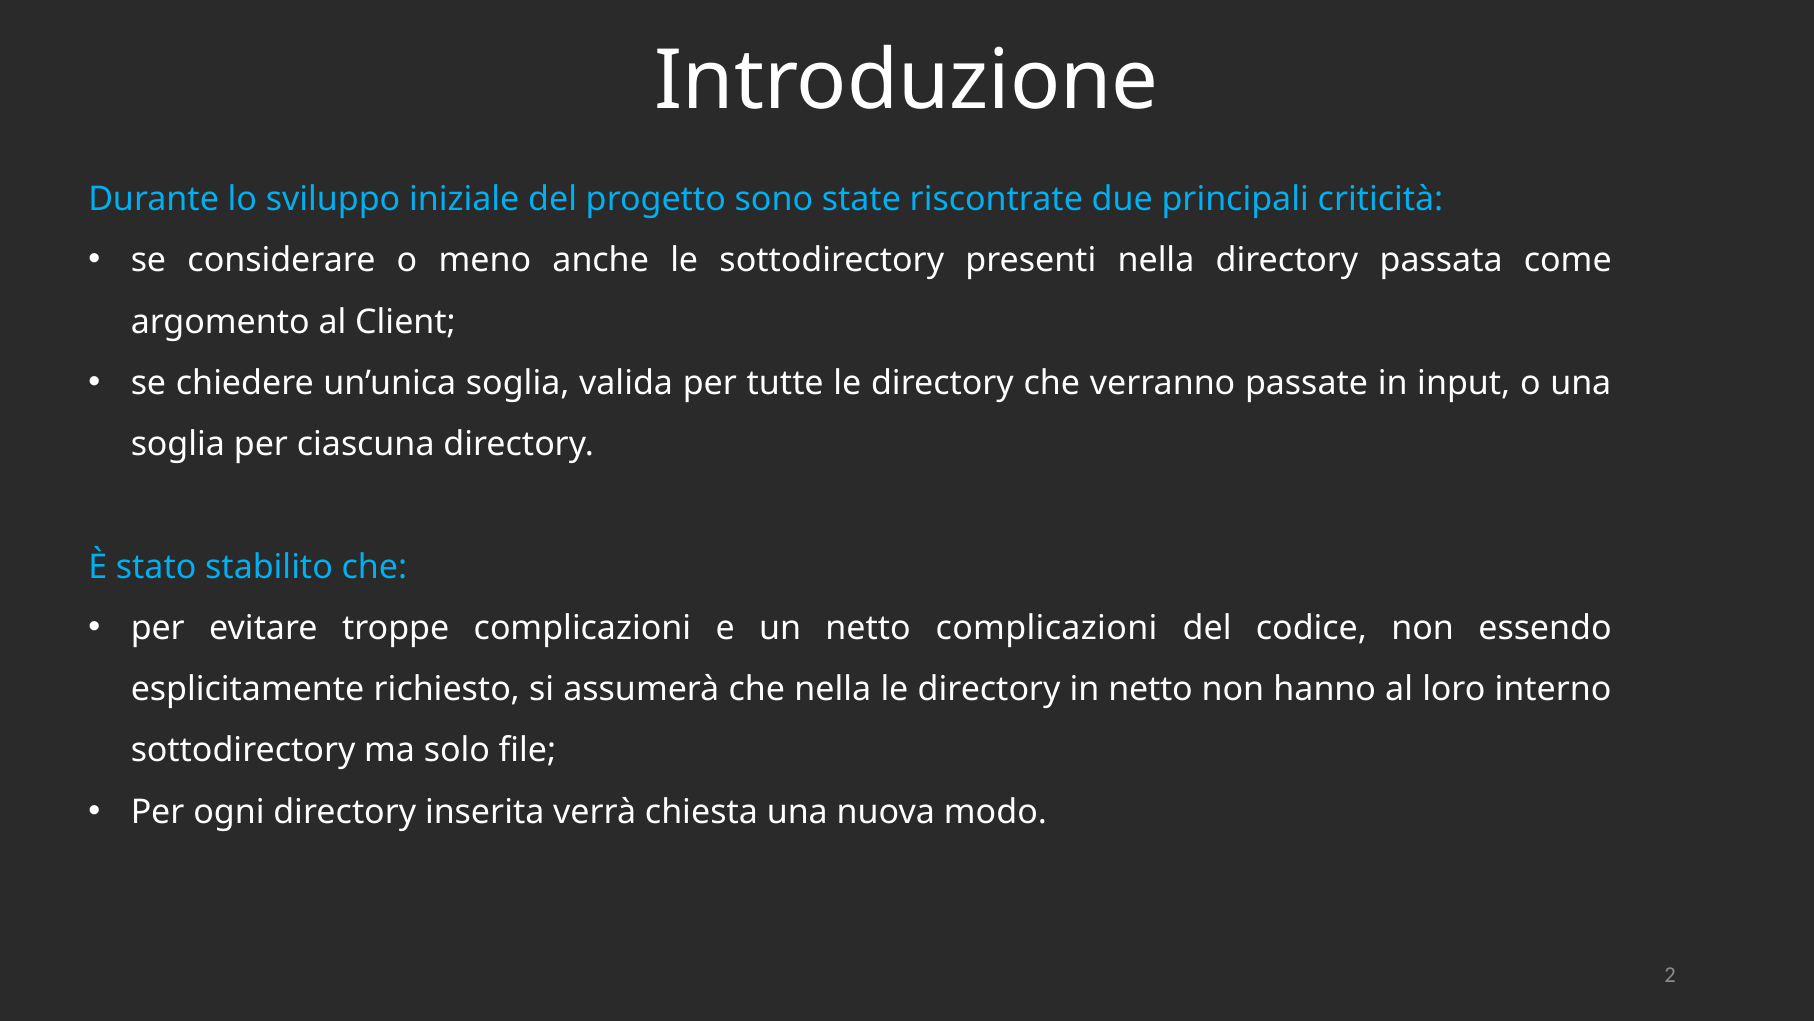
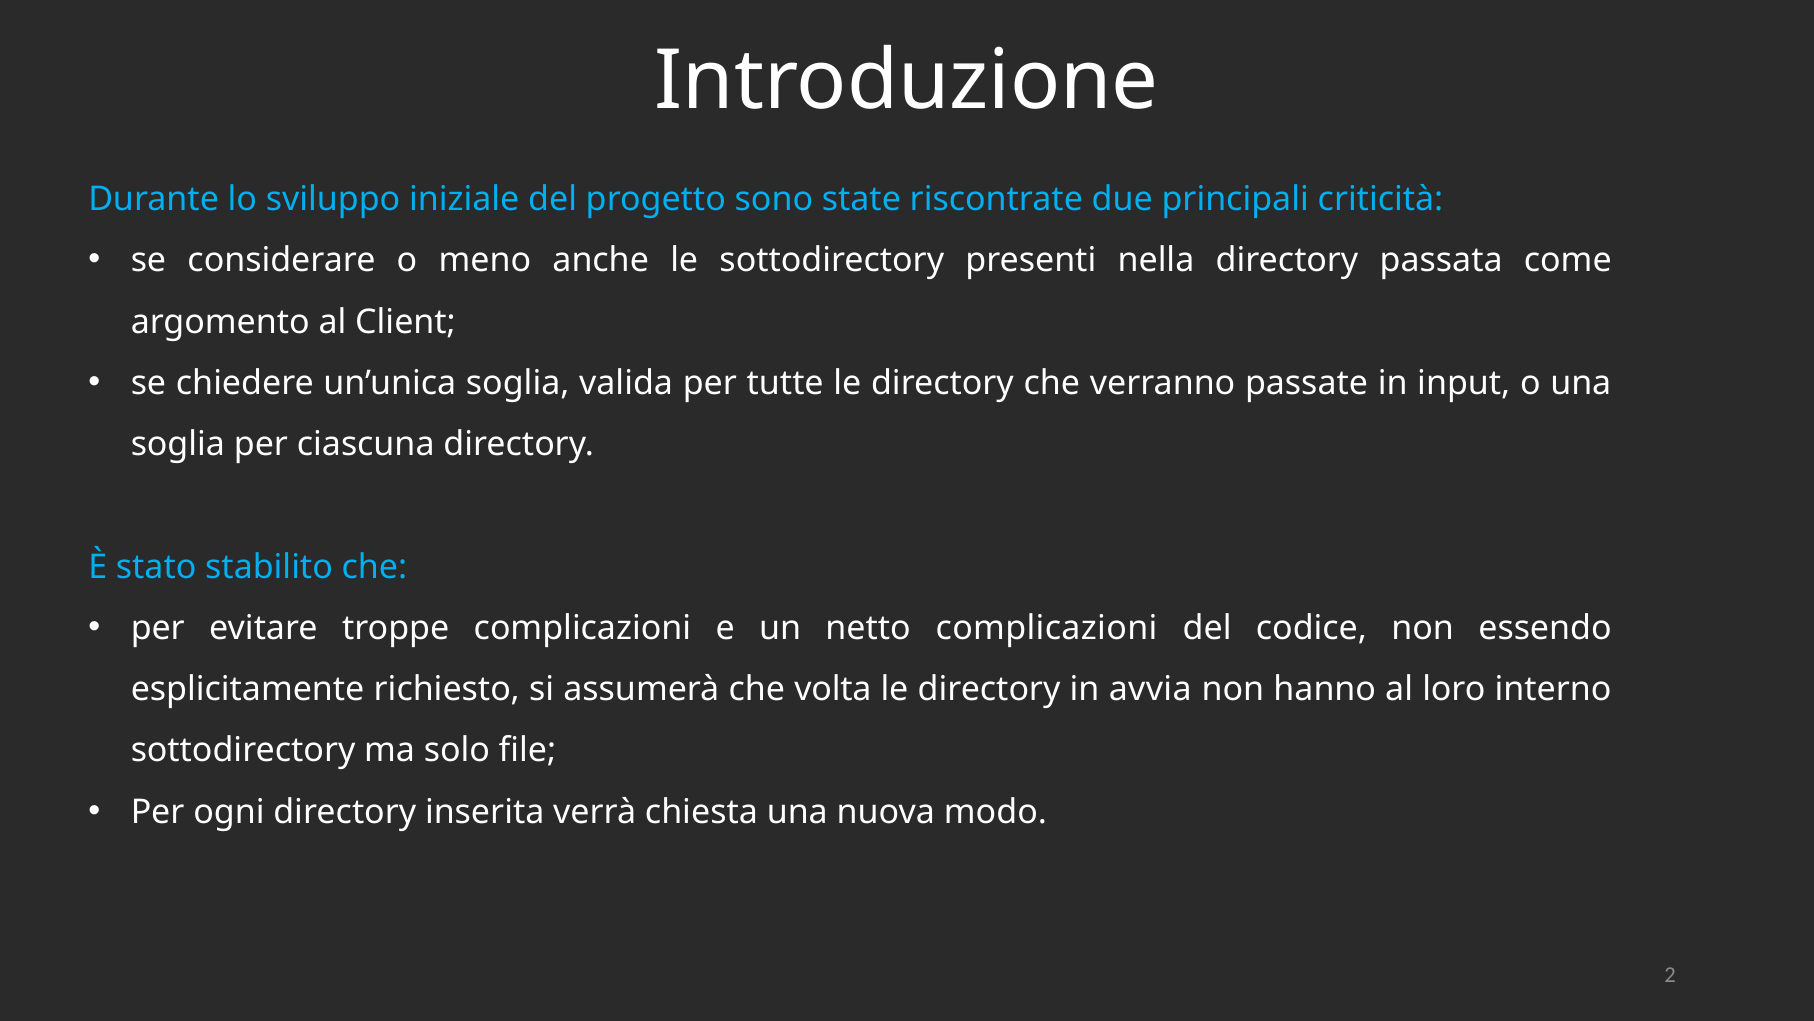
che nella: nella -> volta
in netto: netto -> avvia
